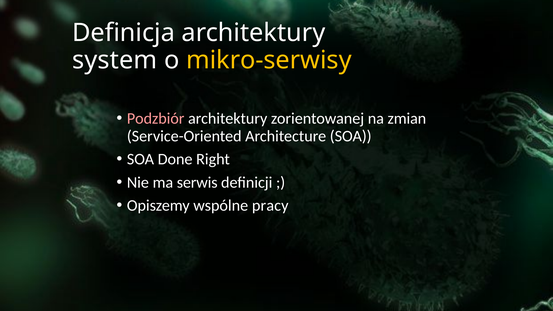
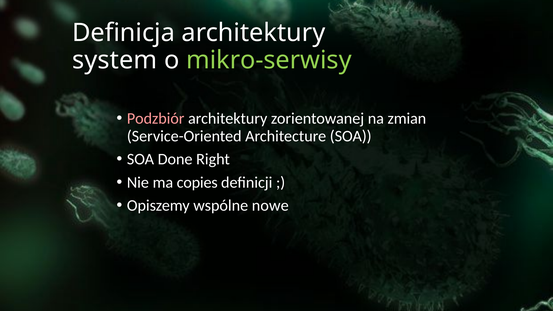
mikro-serwisy colour: yellow -> light green
serwis: serwis -> copies
pracy: pracy -> nowe
